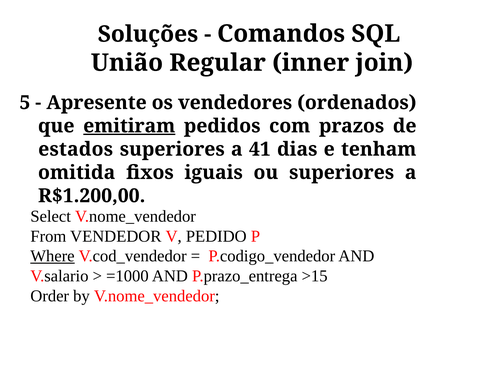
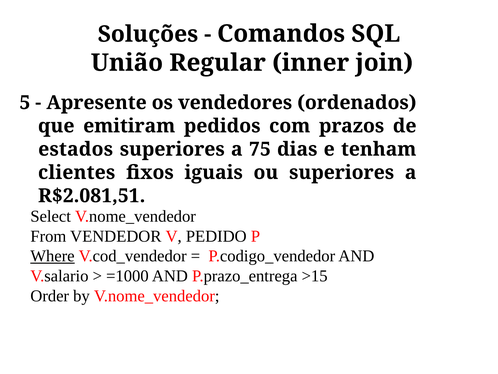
emitiram underline: present -> none
41: 41 -> 75
omitida: omitida -> clientes
R$1.200,00: R$1.200,00 -> R$2.081,51
